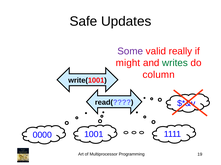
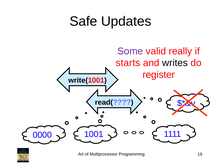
might: might -> starts
writes colour: green -> black
column: column -> register
